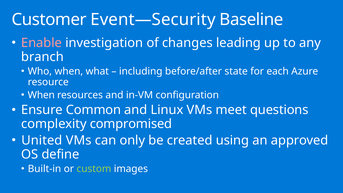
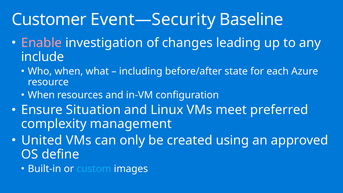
branch: branch -> include
Common: Common -> Situation
questions: questions -> preferred
compromised: compromised -> management
custom colour: light green -> light blue
